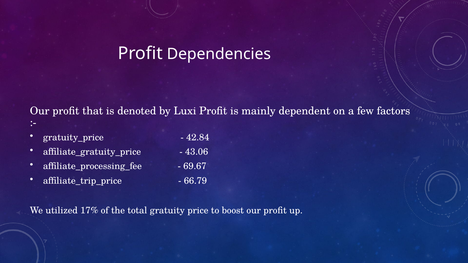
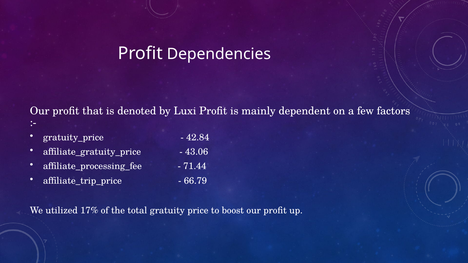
69.67: 69.67 -> 71.44
